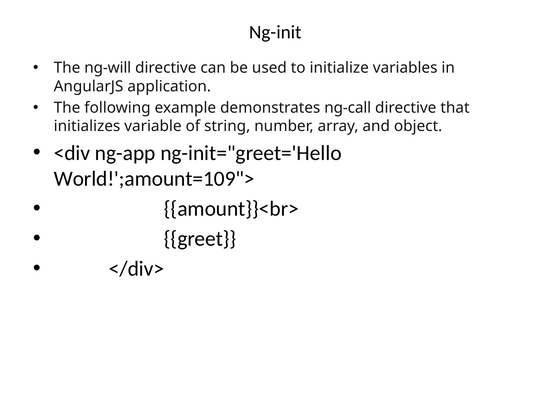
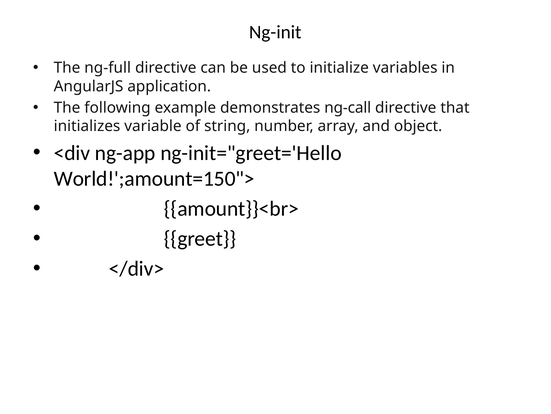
ng-will: ng-will -> ng-full
World!';amount=109">: World!';amount=109"> -> World!';amount=150">
